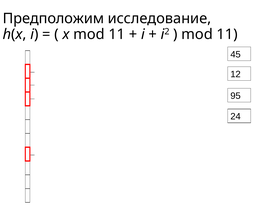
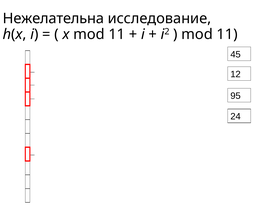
Предположим: Предположим -> Нежелательна
